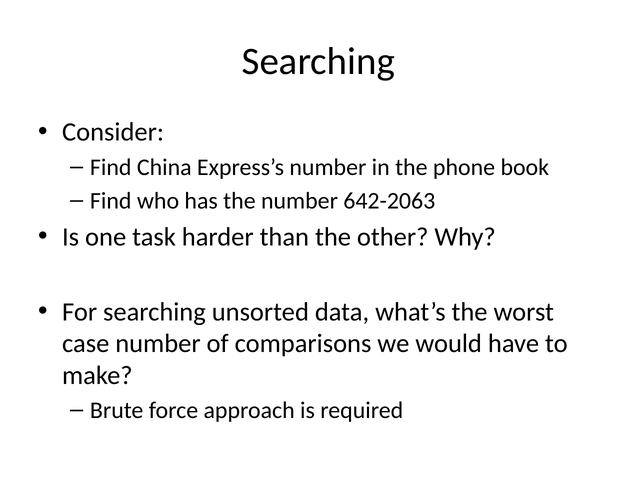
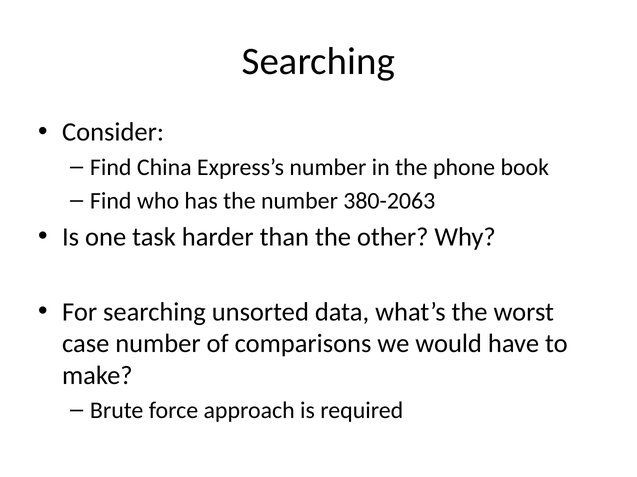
642-2063: 642-2063 -> 380-2063
